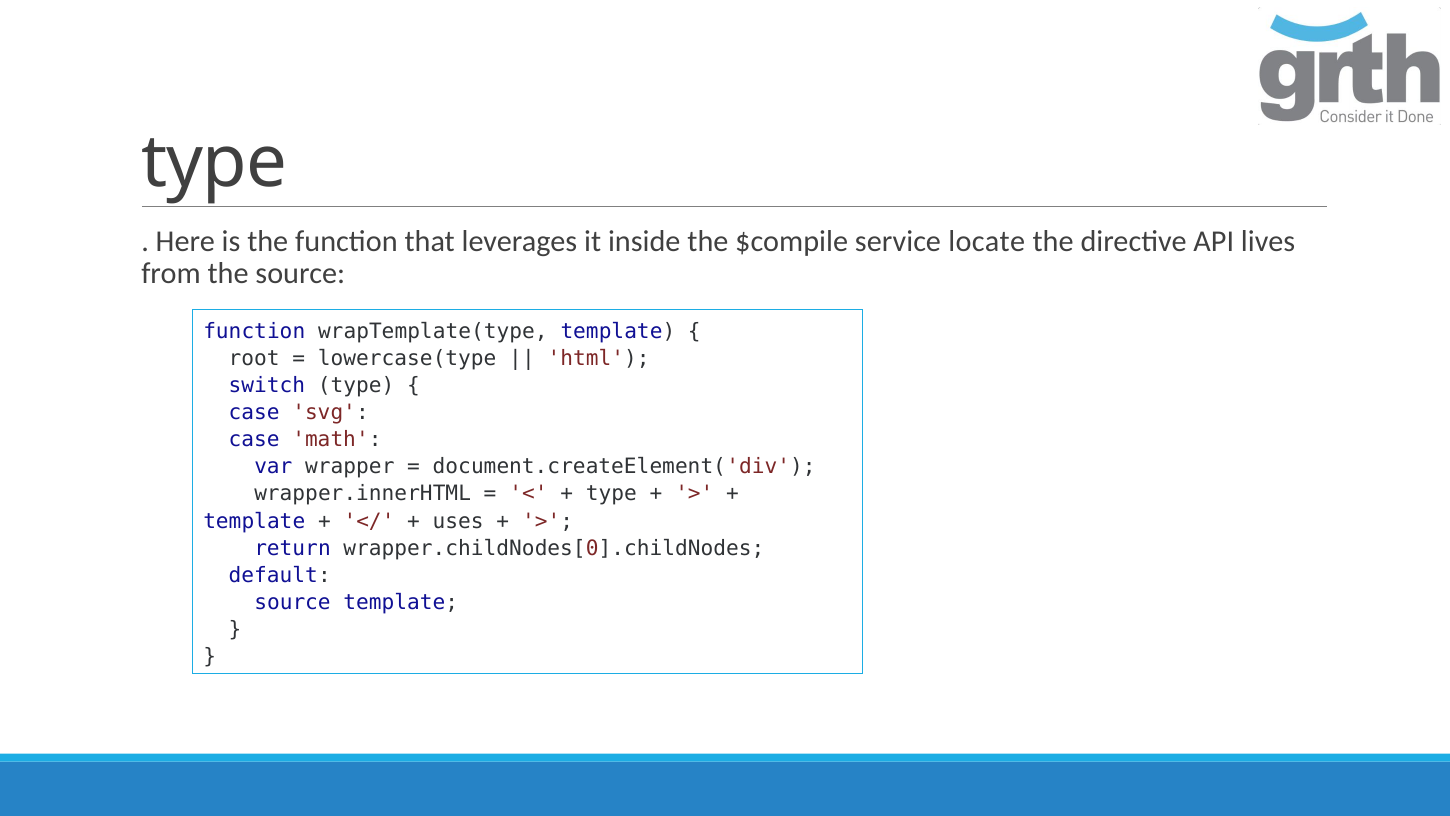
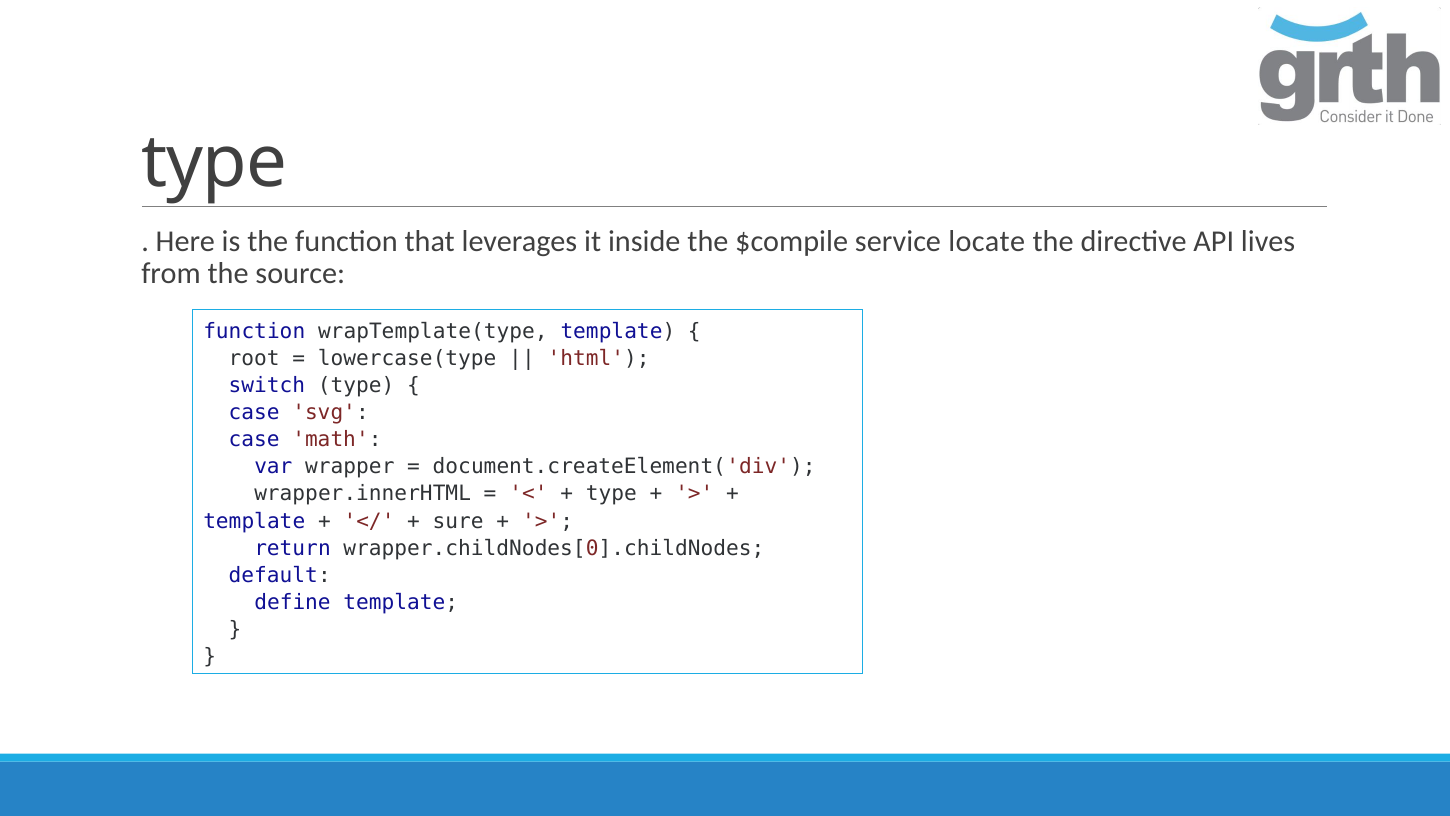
uses: uses -> sure
source at (292, 602): source -> define
